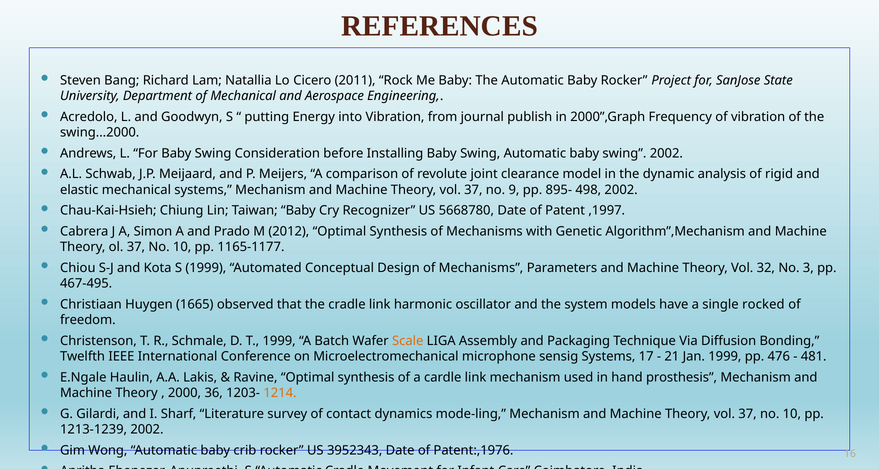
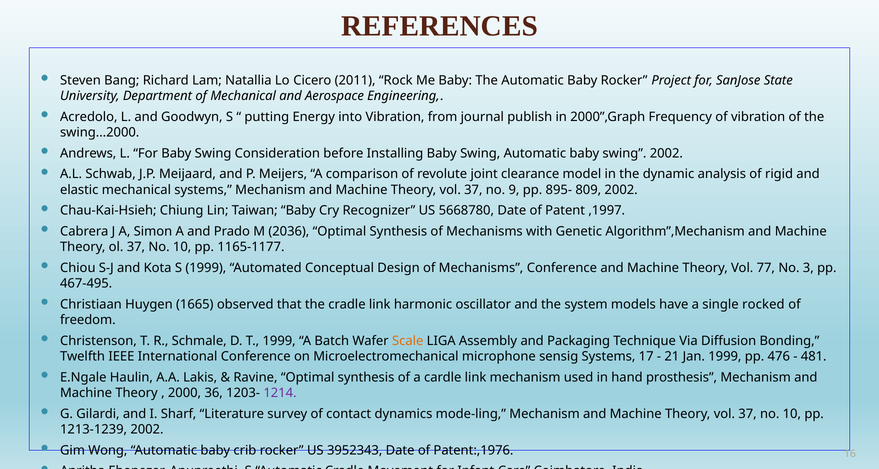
498: 498 -> 809
2012: 2012 -> 2036
Mechanisms Parameters: Parameters -> Conference
32: 32 -> 77
1214 colour: orange -> purple
